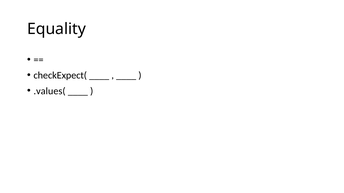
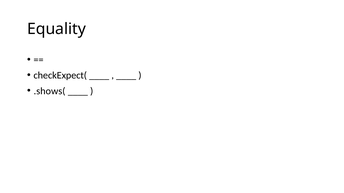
.values(: .values( -> .shows(
